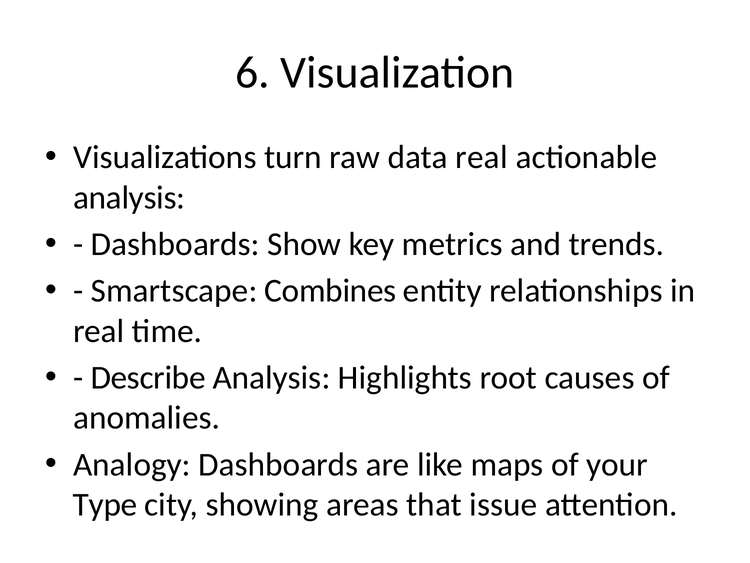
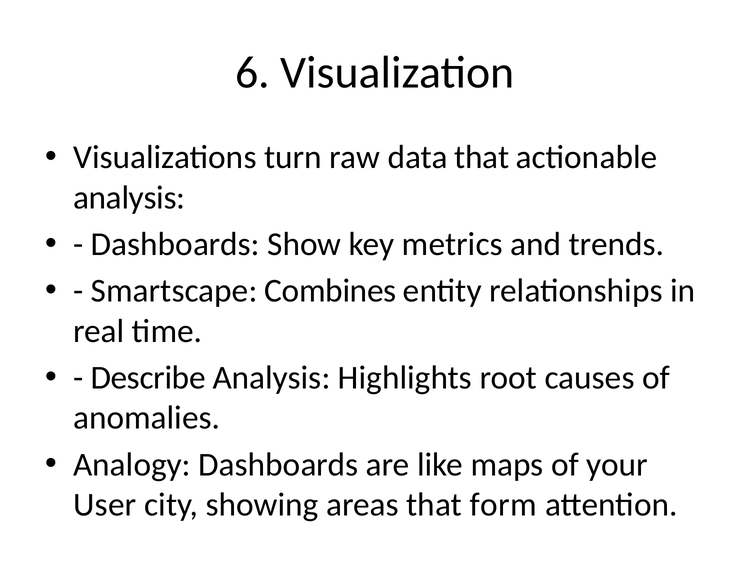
data real: real -> that
Type: Type -> User
issue: issue -> form
